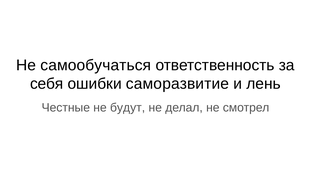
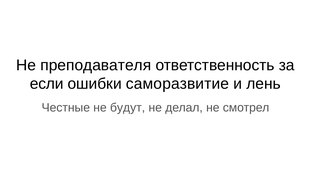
самообучаться: самообучаться -> преподавателя
себя: себя -> если
